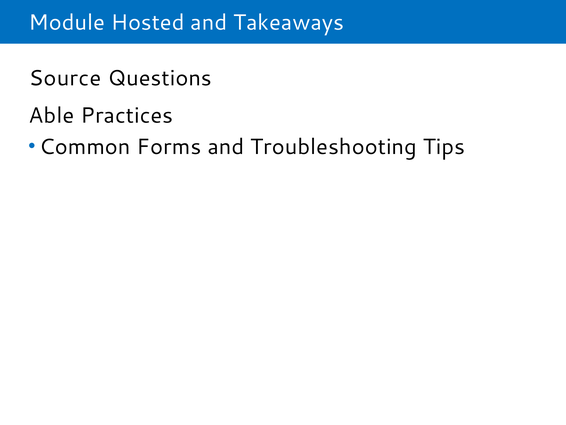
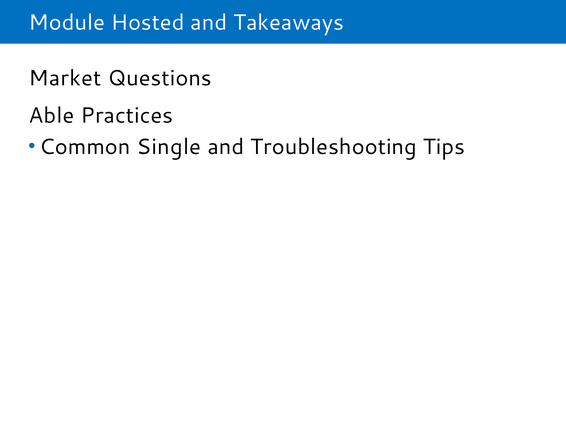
Source: Source -> Market
Forms: Forms -> Single
